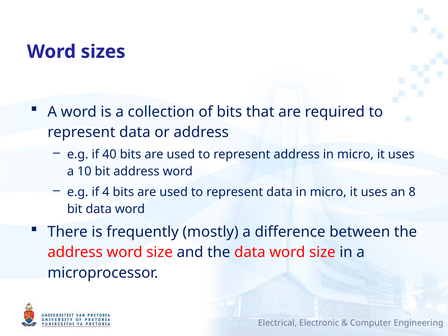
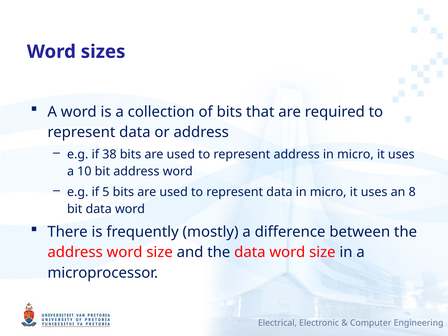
40: 40 -> 38
4: 4 -> 5
